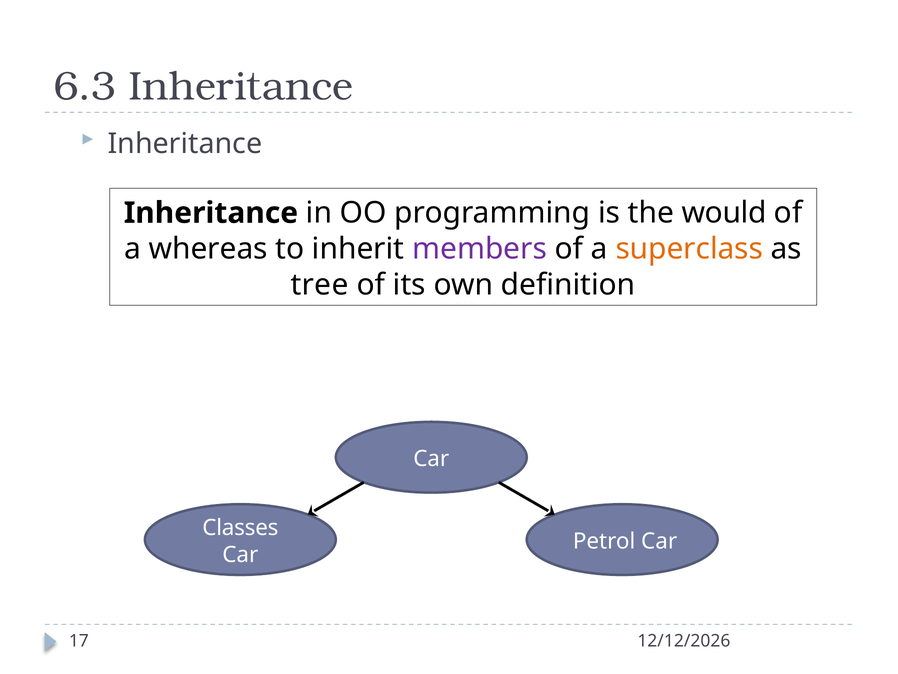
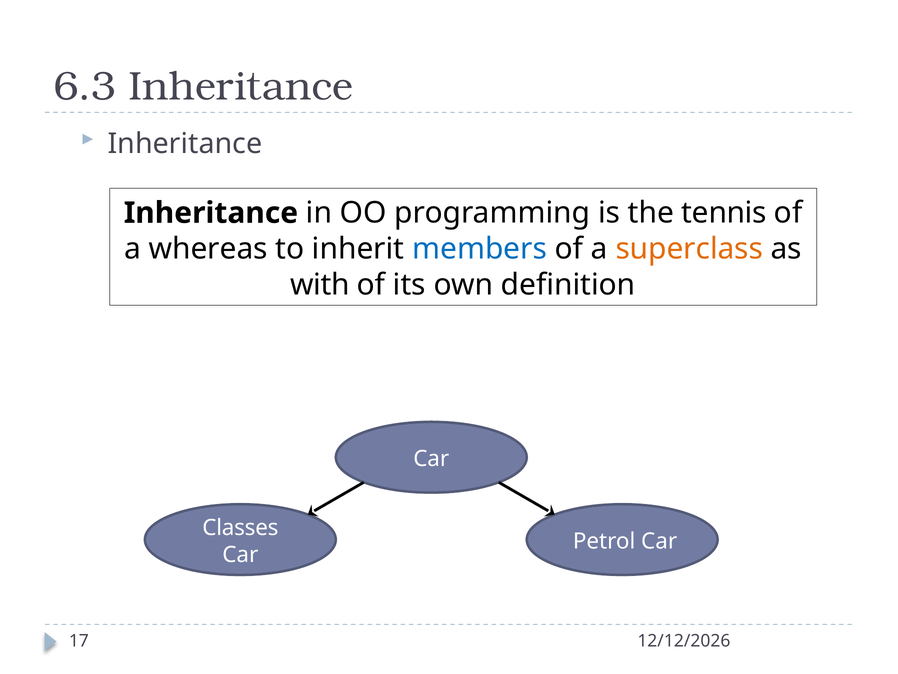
would: would -> tennis
members colour: purple -> blue
tree: tree -> with
